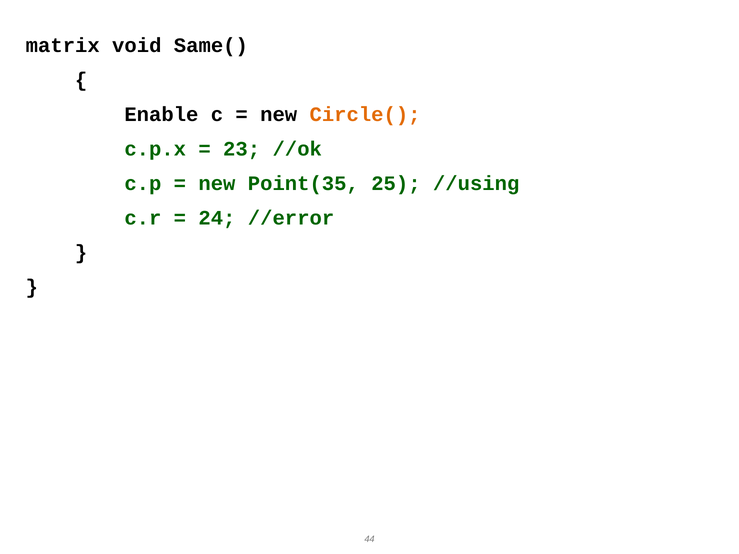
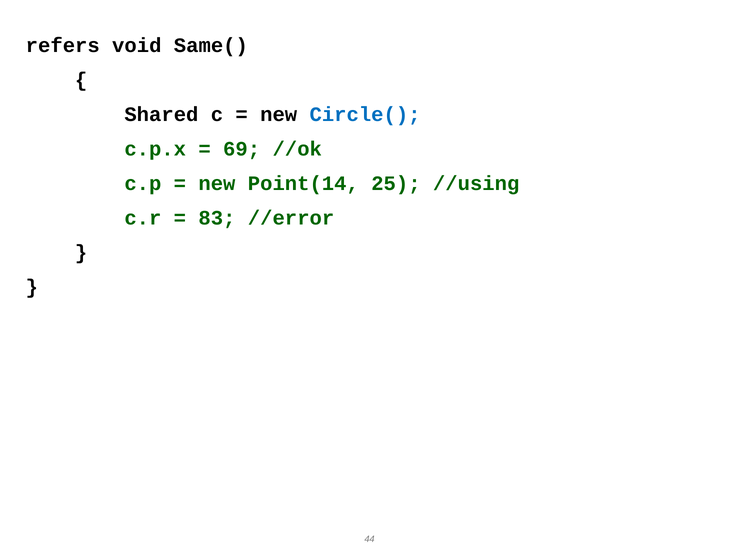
matrix: matrix -> refers
Enable: Enable -> Shared
Circle( colour: orange -> blue
23: 23 -> 69
Point(35: Point(35 -> Point(14
24: 24 -> 83
